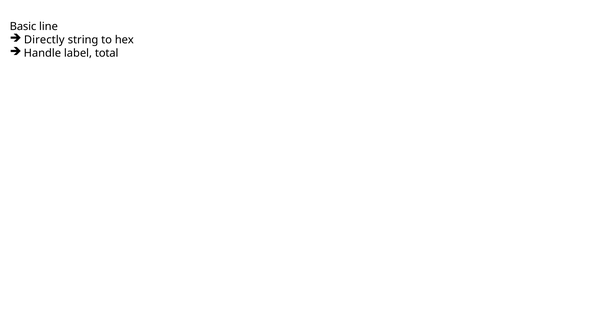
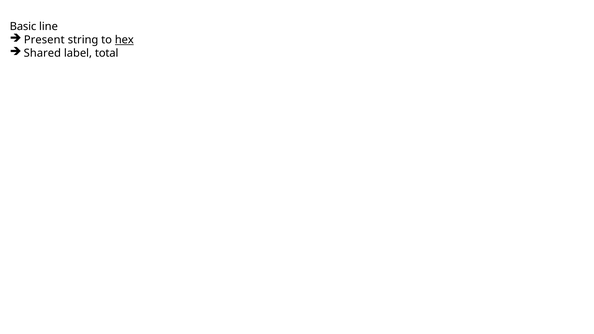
Directly: Directly -> Present
hex underline: none -> present
Handle: Handle -> Shared
